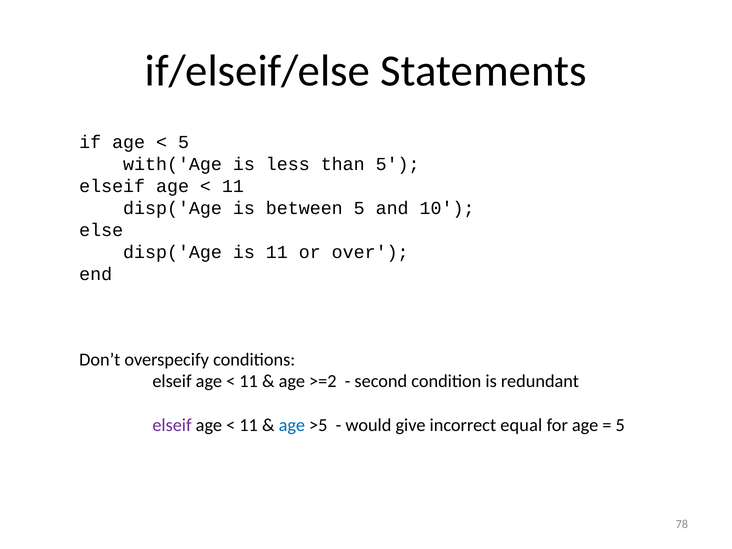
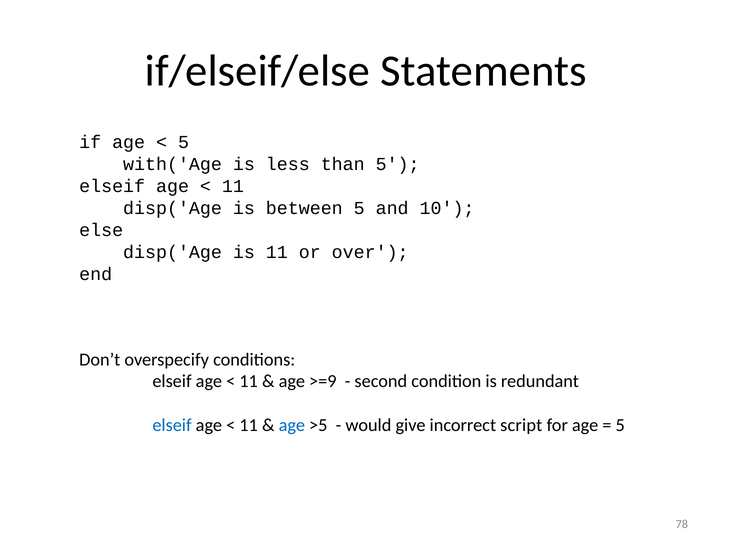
>=2: >=2 -> >=9
elseif at (172, 425) colour: purple -> blue
equal: equal -> script
